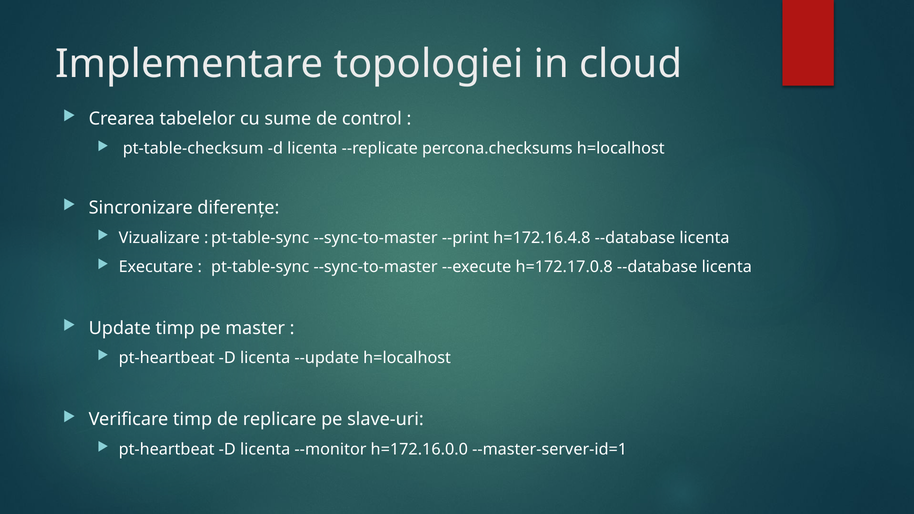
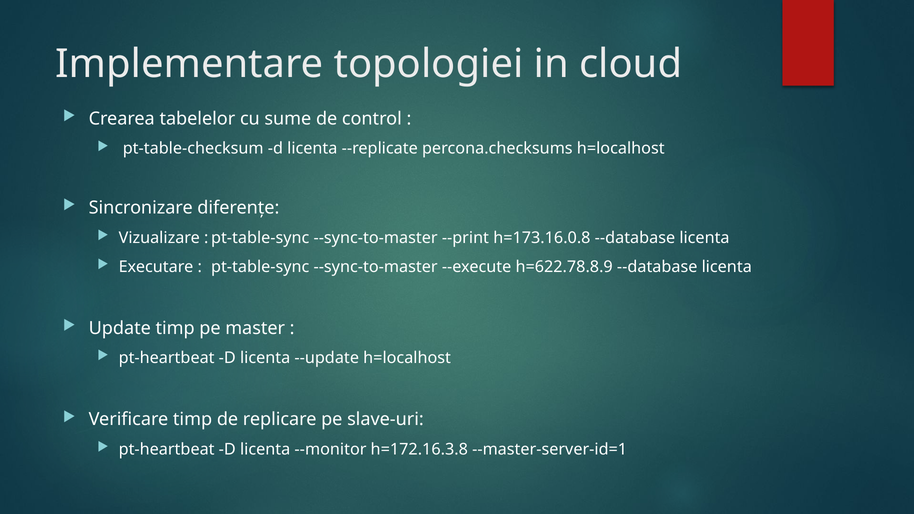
h=172.16.4.8: h=172.16.4.8 -> h=173.16.0.8
h=172.17.0.8: h=172.17.0.8 -> h=622.78.8.9
h=172.16.0.0: h=172.16.0.0 -> h=172.16.3.8
